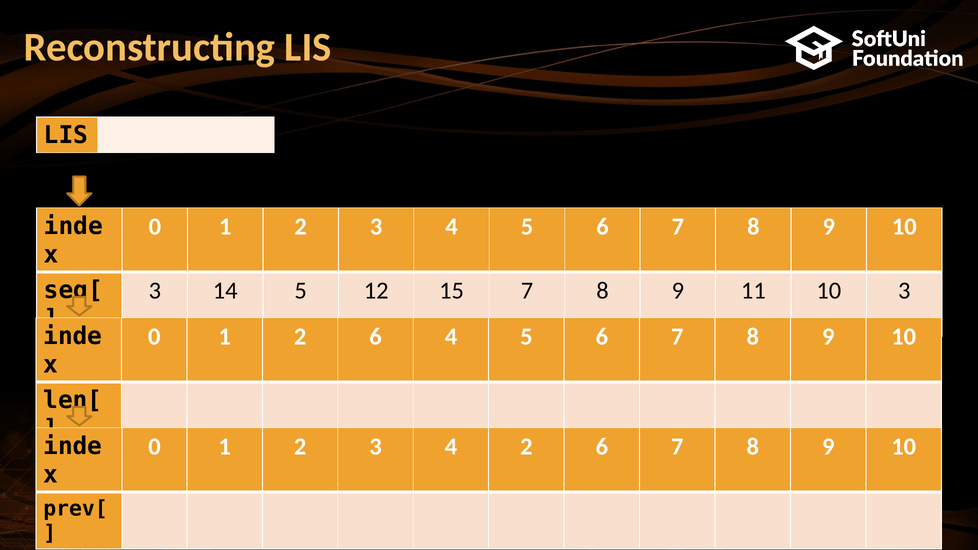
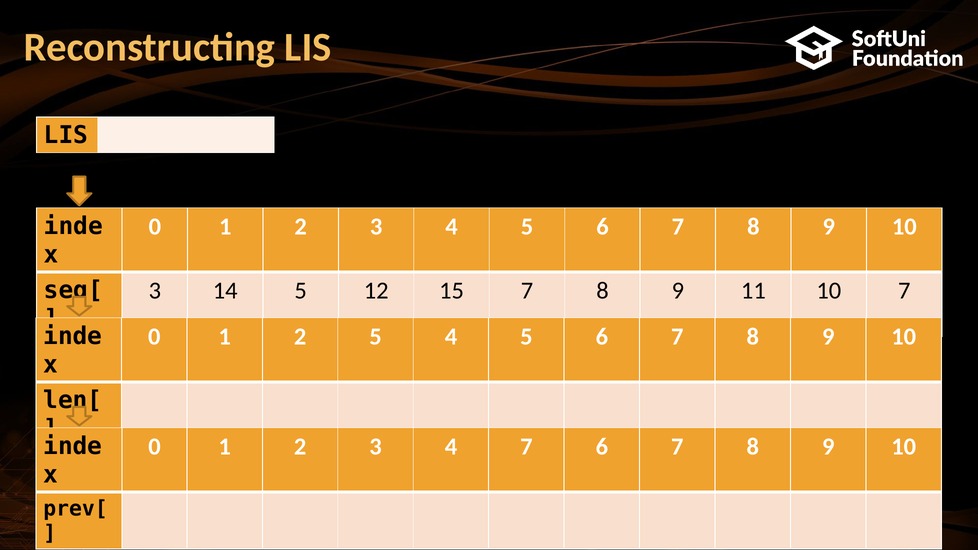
10 3: 3 -> 7
1 2 6: 6 -> 5
4 2: 2 -> 7
